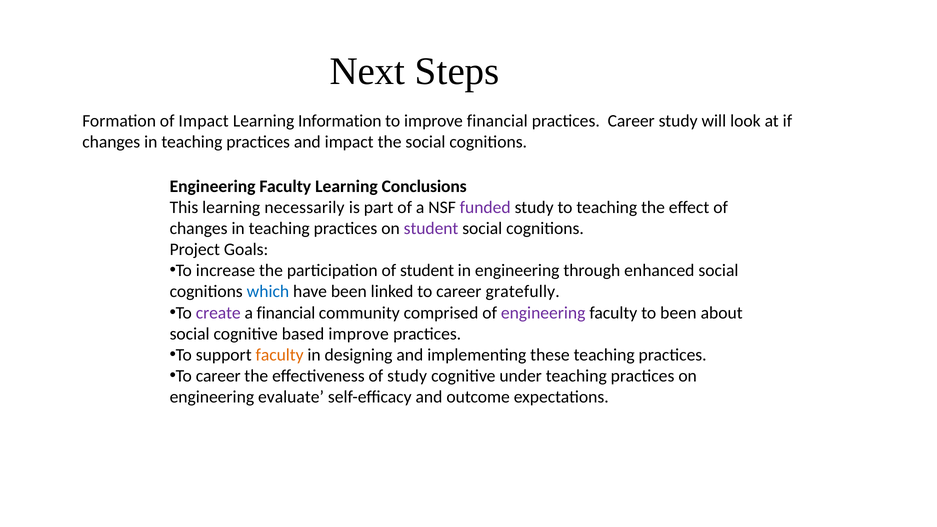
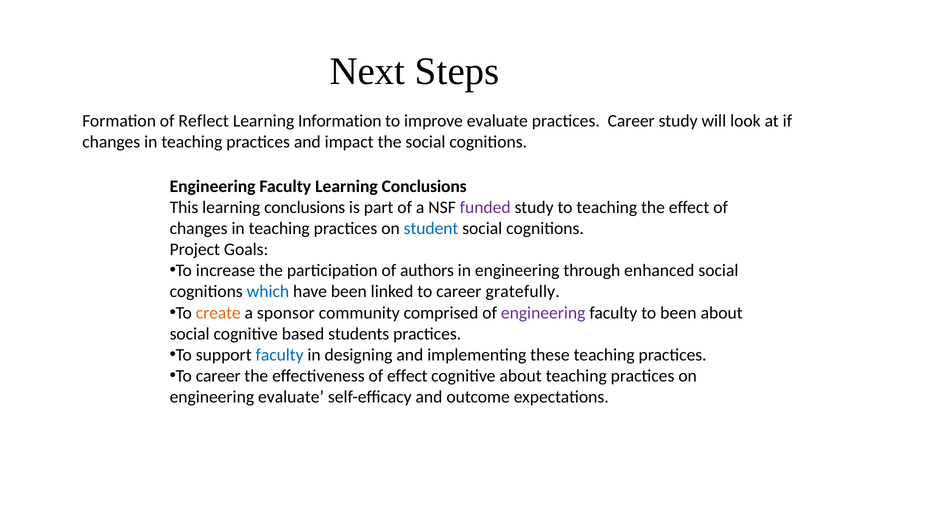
of Impact: Impact -> Reflect
improve financial: financial -> evaluate
This learning necessarily: necessarily -> conclusions
student at (431, 228) colour: purple -> blue
of student: student -> authors
create colour: purple -> orange
a financial: financial -> sponsor
based improve: improve -> students
faculty at (280, 355) colour: orange -> blue
of study: study -> effect
cognitive under: under -> about
